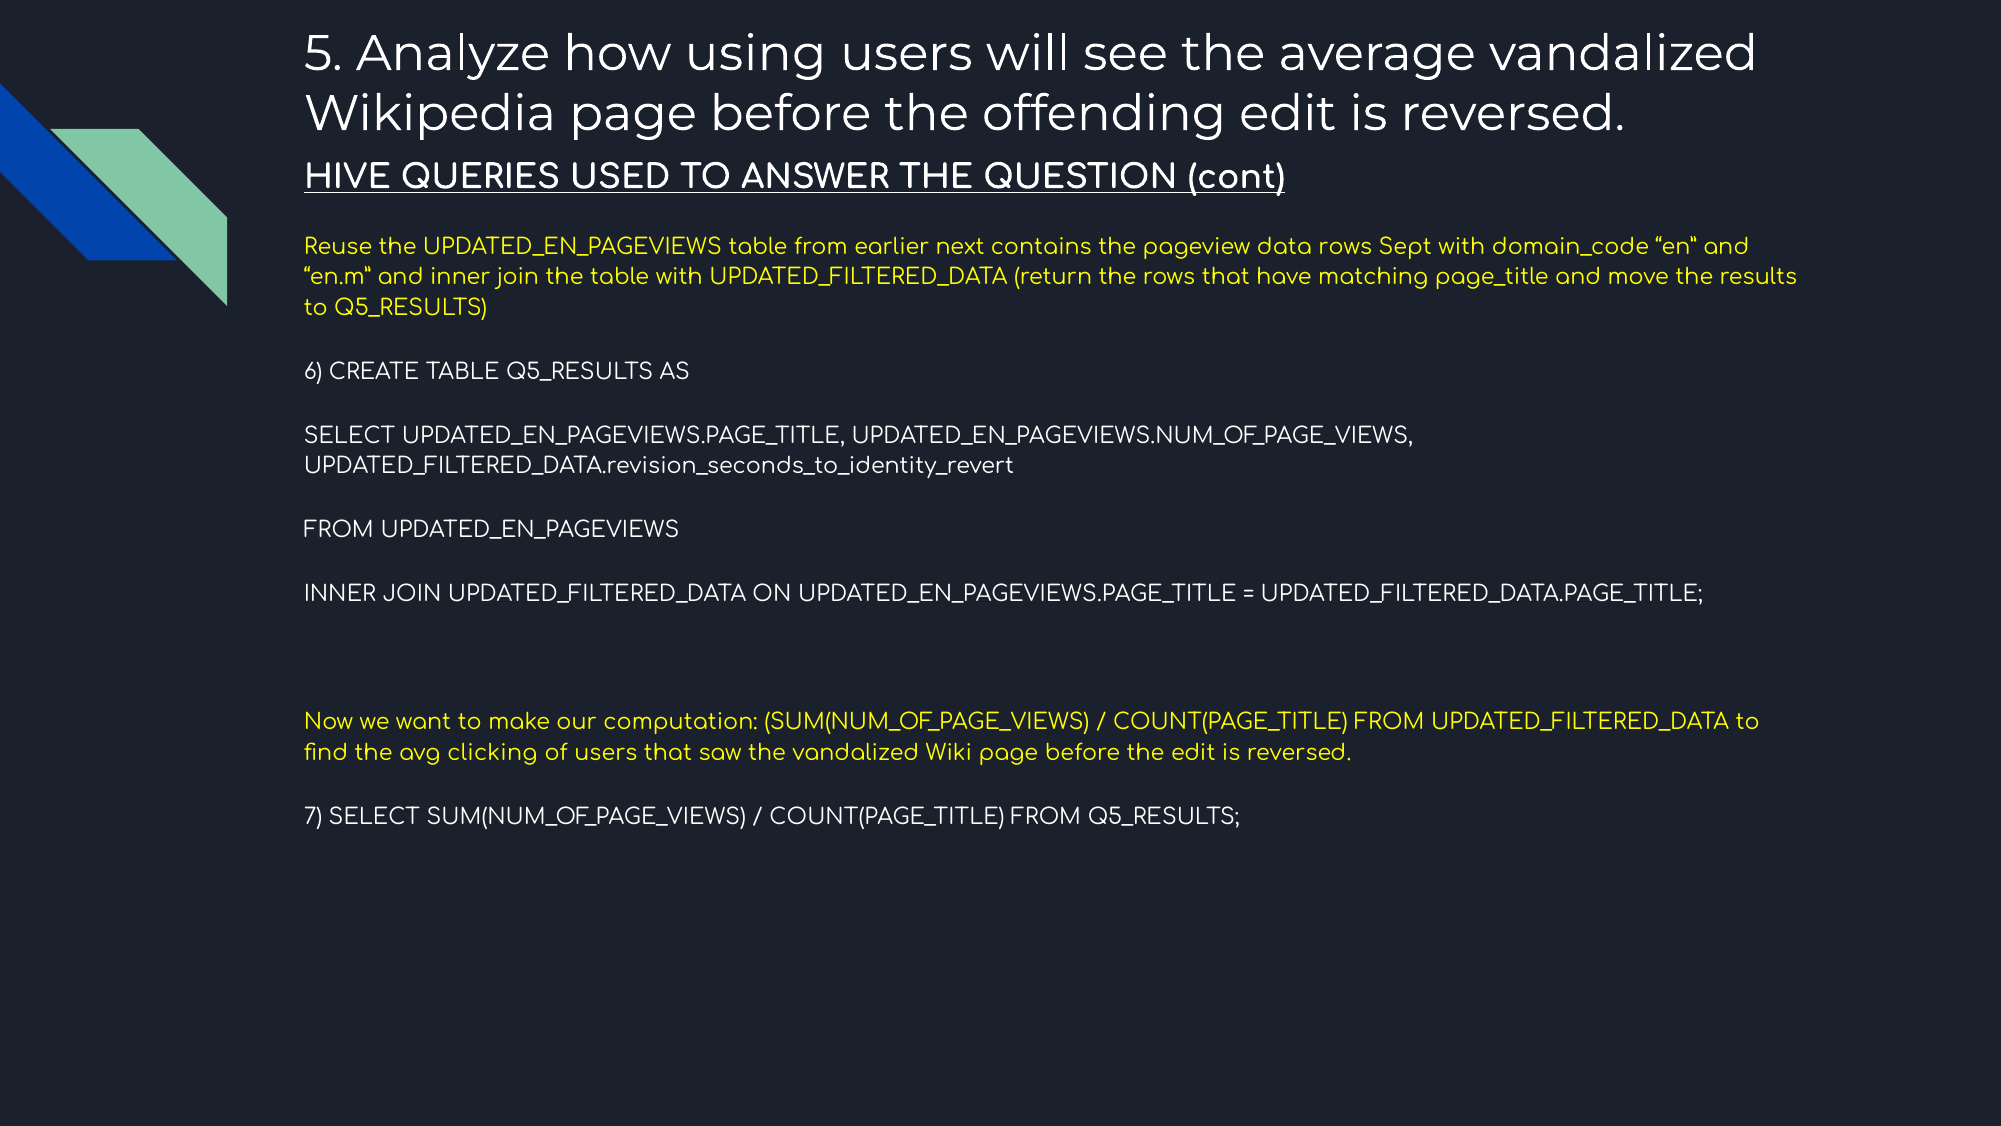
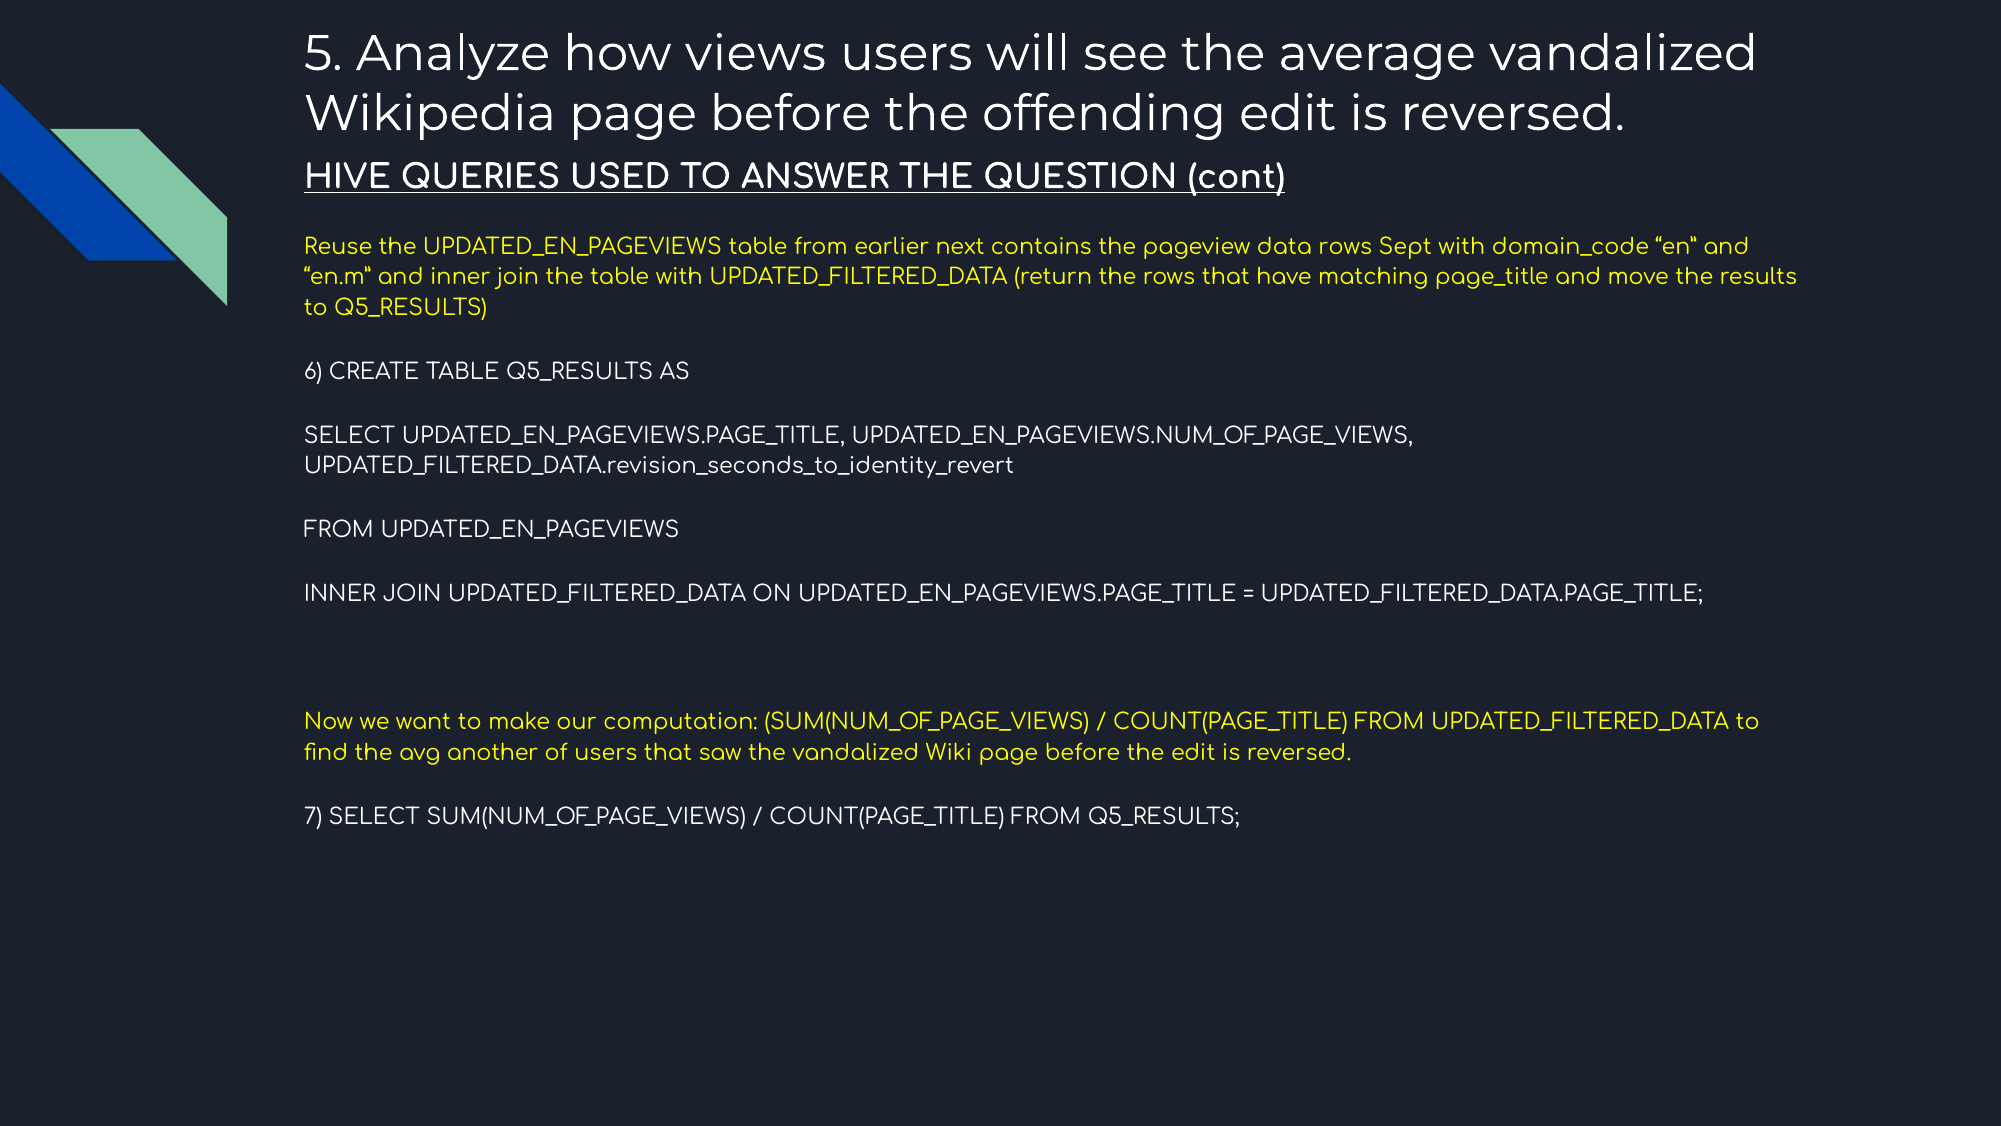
using: using -> views
clicking: clicking -> another
